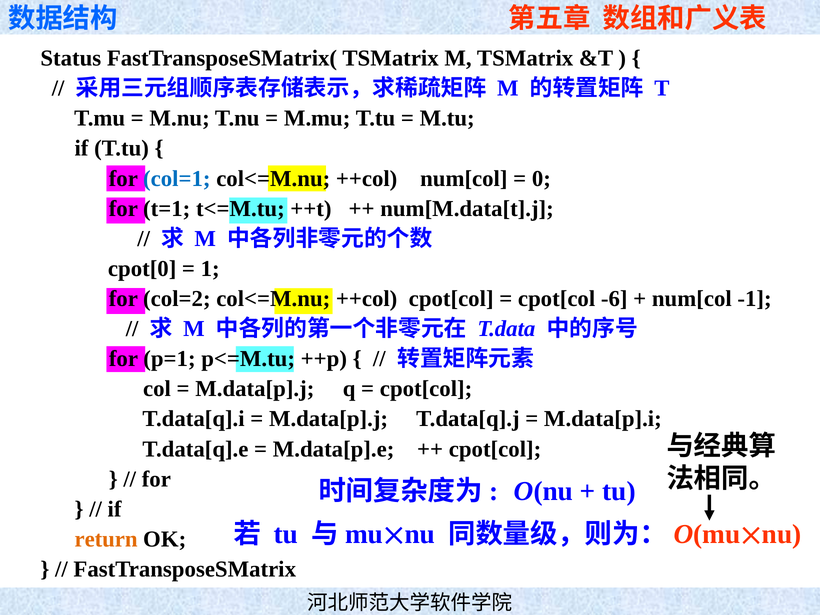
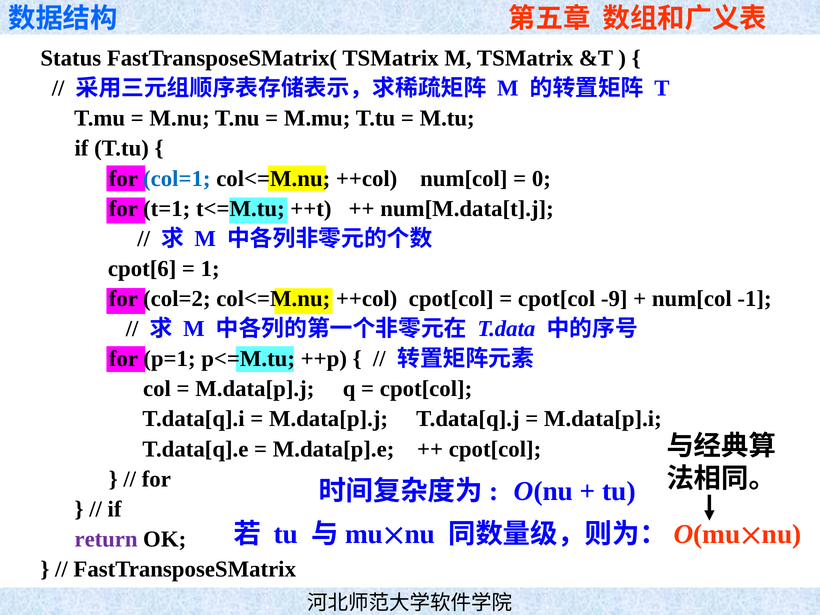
cpot[0: cpot[0 -> cpot[6
-6: -6 -> -9
return colour: orange -> purple
